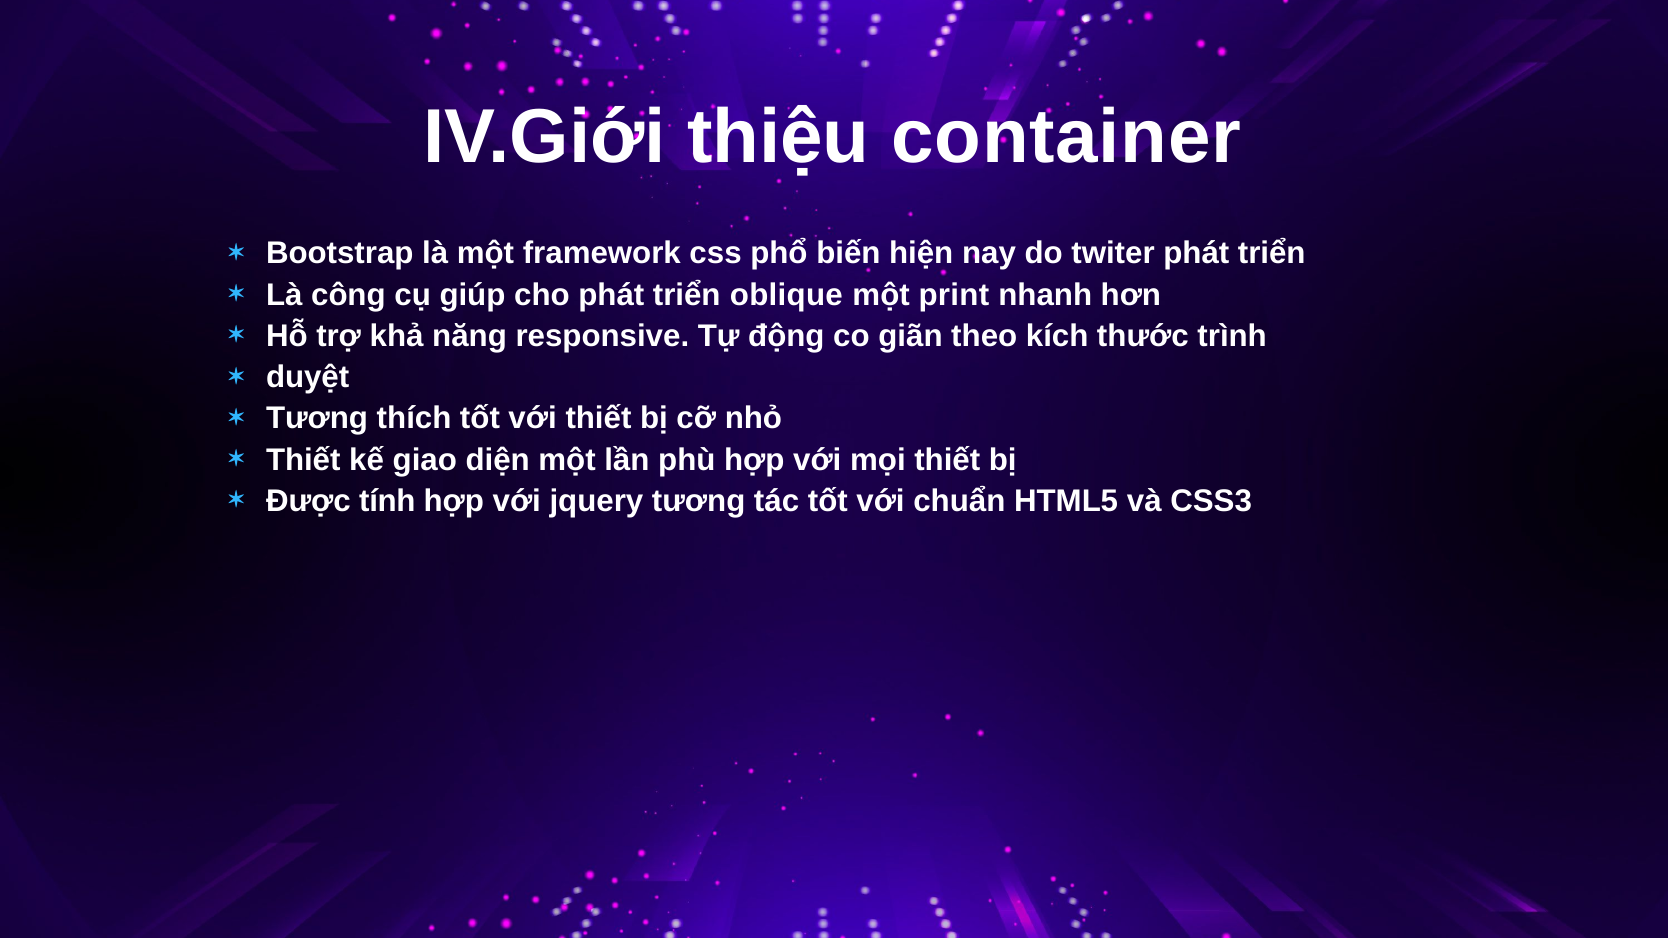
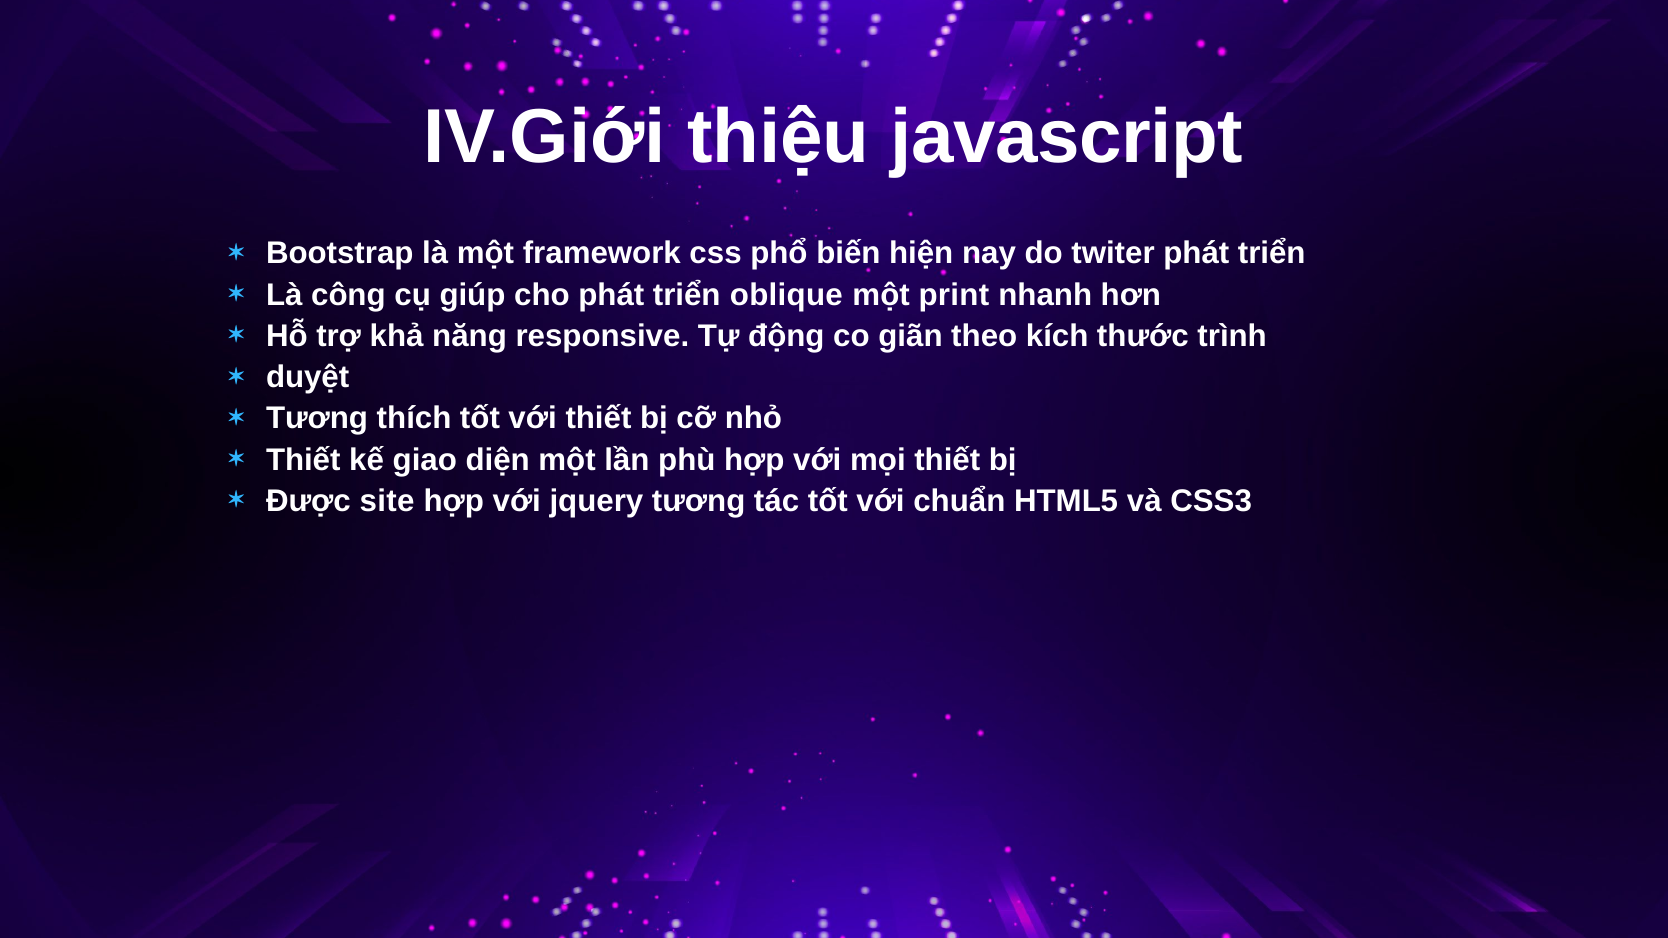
container: container -> javascript
tính: tính -> site
